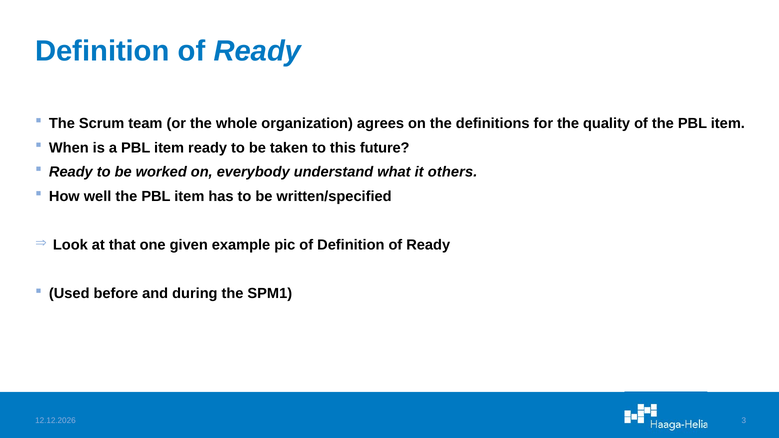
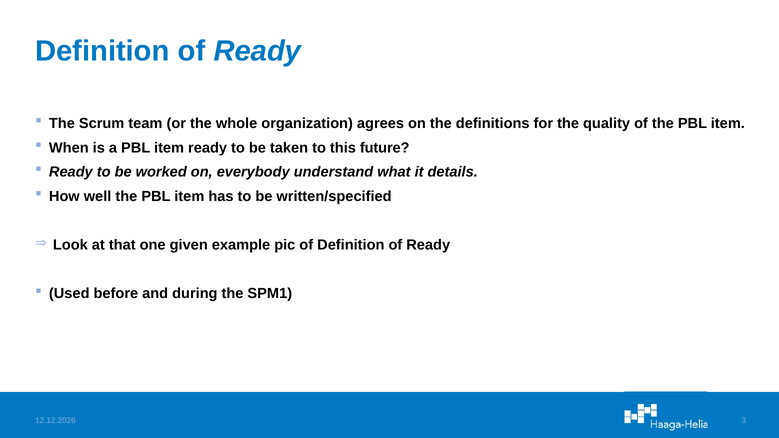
others: others -> details
